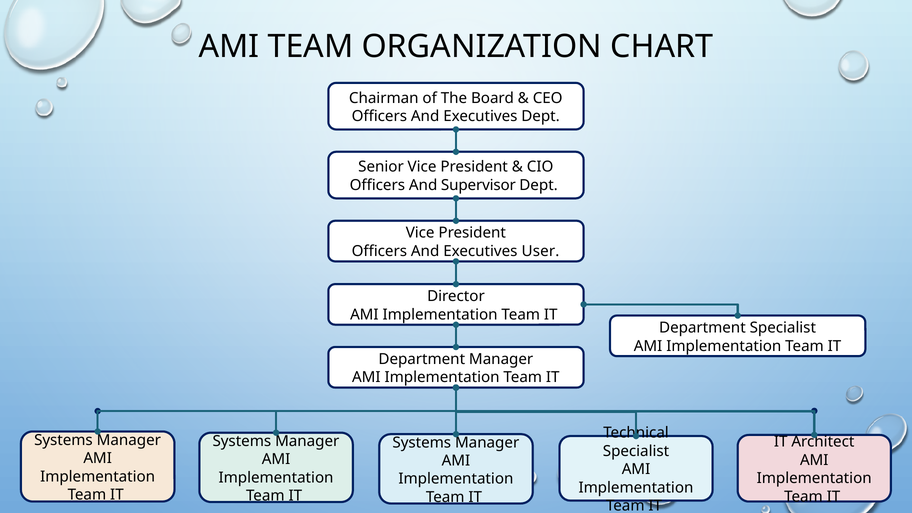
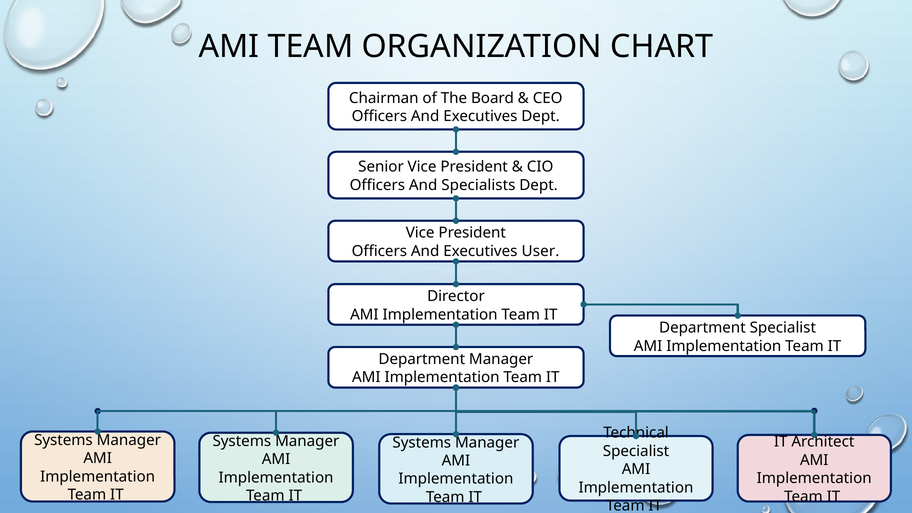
Supervisor: Supervisor -> Specialists
